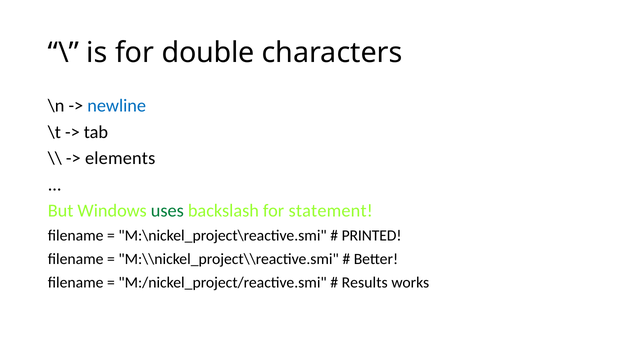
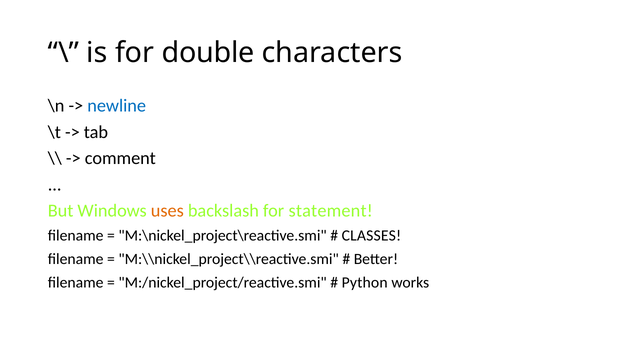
elements: elements -> comment
uses colour: green -> orange
PRINTED: PRINTED -> CLASSES
Results: Results -> Python
